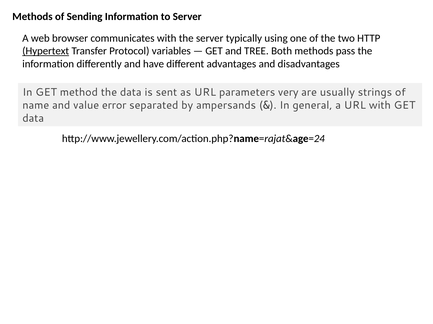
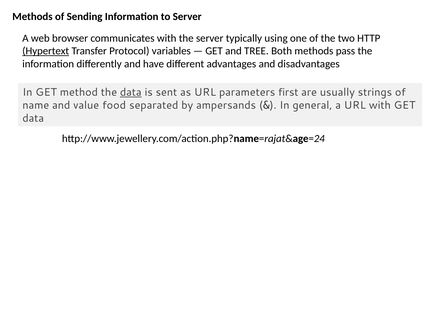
data at (131, 93) underline: none -> present
very: very -> first
error: error -> food
